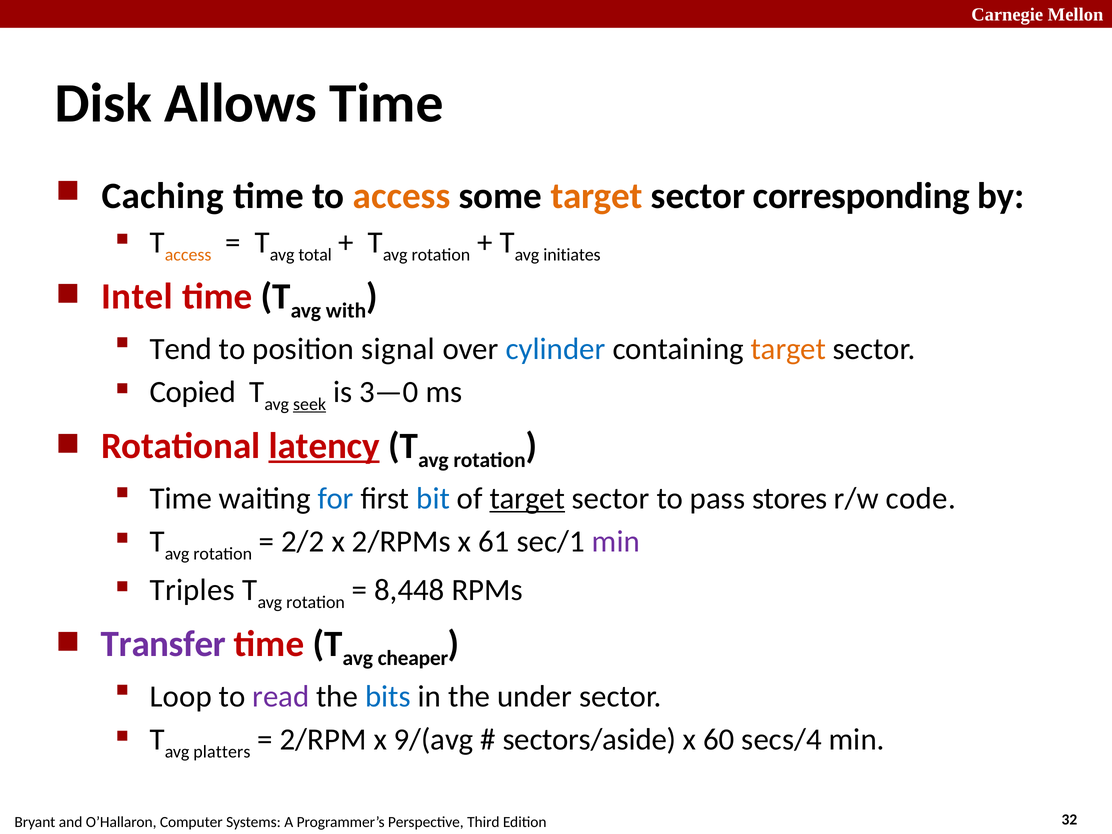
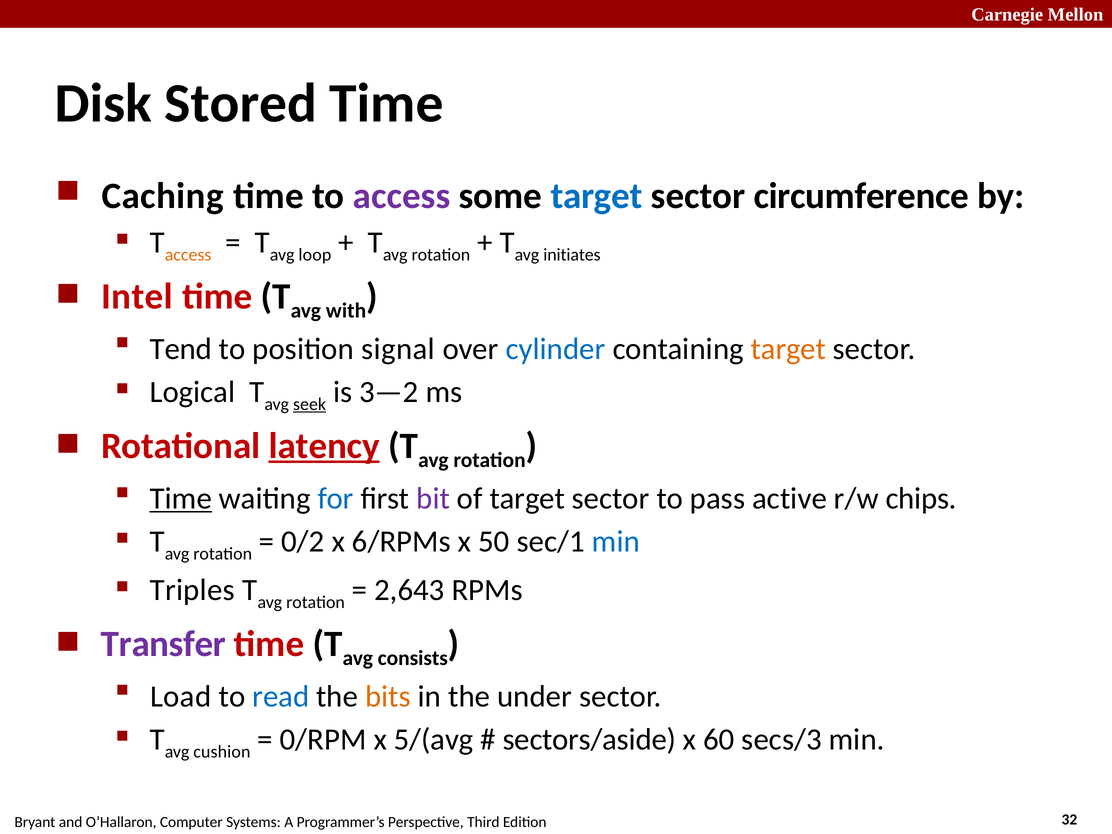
Allows: Allows -> Stored
access at (402, 196) colour: orange -> purple
target at (597, 196) colour: orange -> blue
corresponding: corresponding -> circumference
total: total -> loop
Copied: Copied -> Logical
3—0: 3—0 -> 3—2
Time at (181, 499) underline: none -> present
bit colour: blue -> purple
target at (527, 499) underline: present -> none
stores: stores -> active
code: code -> chips
2/2: 2/2 -> 0/2
2/RPMs: 2/RPMs -> 6/RPMs
61: 61 -> 50
min at (616, 542) colour: purple -> blue
8,448: 8,448 -> 2,643
cheaper: cheaper -> consists
Loop: Loop -> Load
read colour: purple -> blue
bits colour: blue -> orange
platters: platters -> cushion
2/RPM: 2/RPM -> 0/RPM
9/(avg: 9/(avg -> 5/(avg
secs/4: secs/4 -> secs/3
